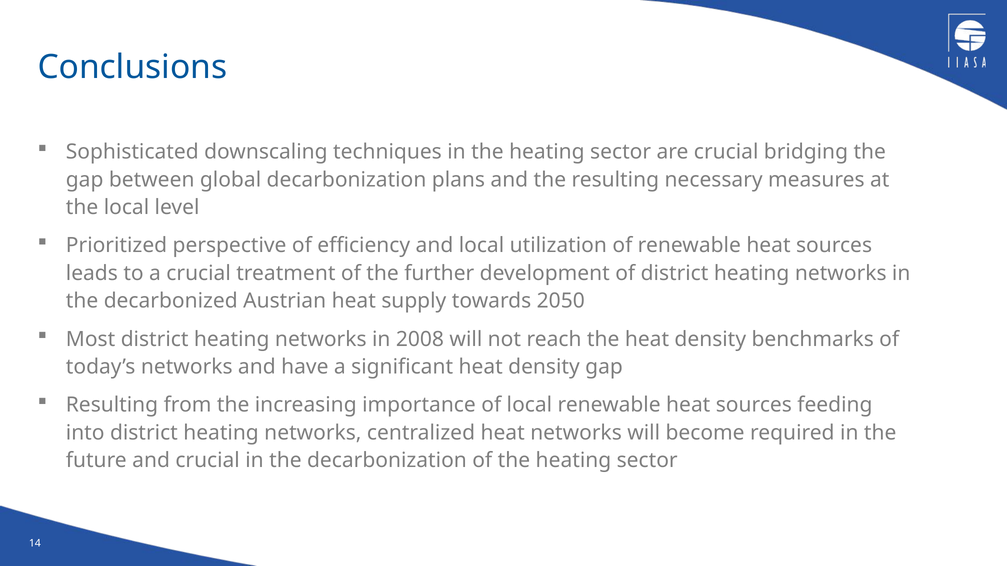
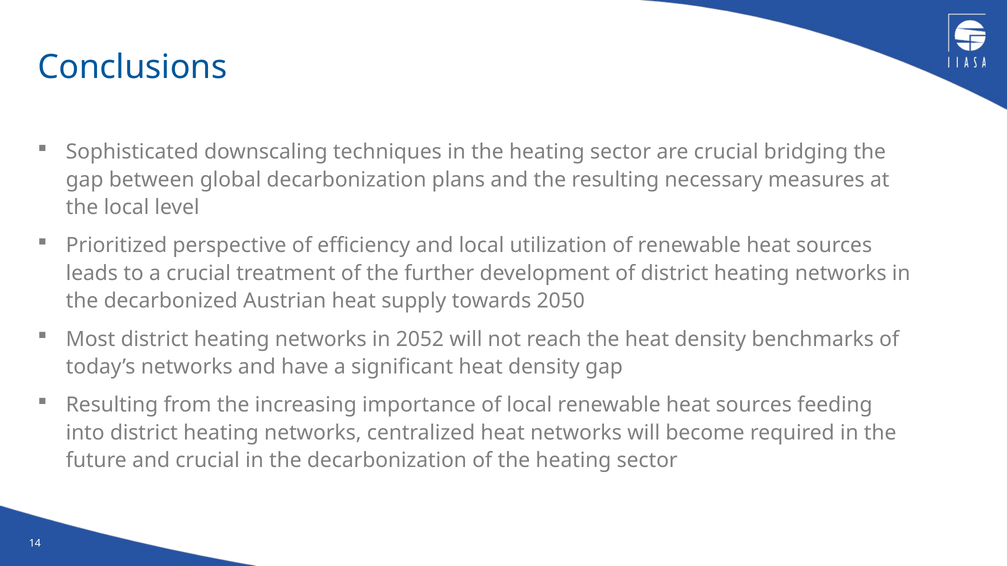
2008: 2008 -> 2052
